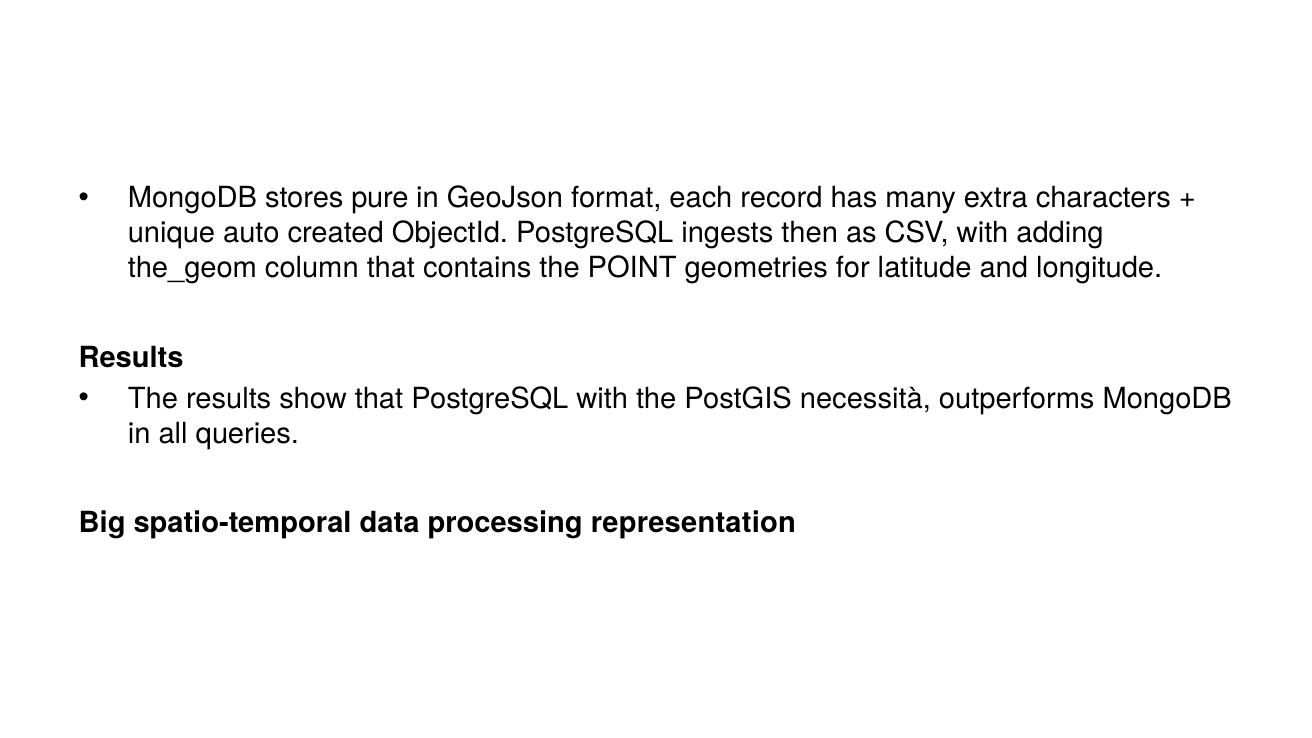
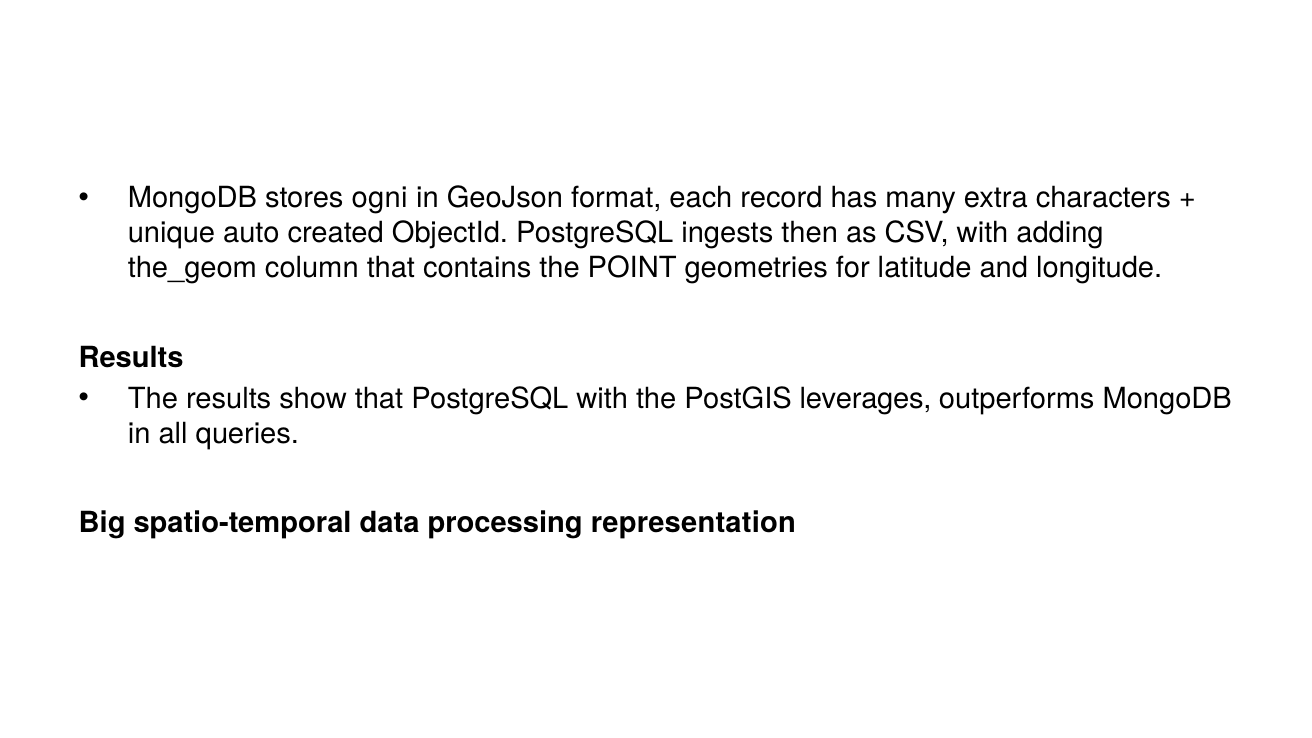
pure: pure -> ogni
necessità: necessità -> leverages
